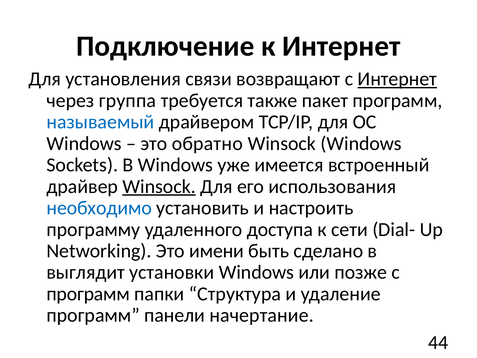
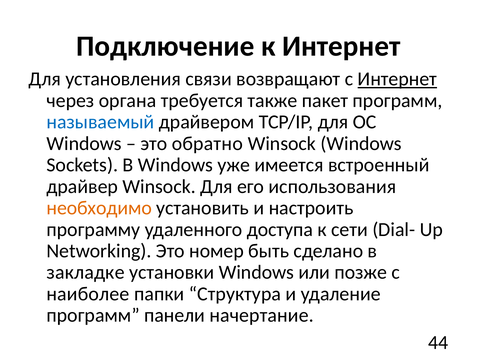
группа: группа -> органа
Winsock at (159, 186) underline: present -> none
необходимо colour: blue -> orange
имени: имени -> номер
выглядит: выглядит -> закладке
программ at (88, 294): программ -> наиболее
